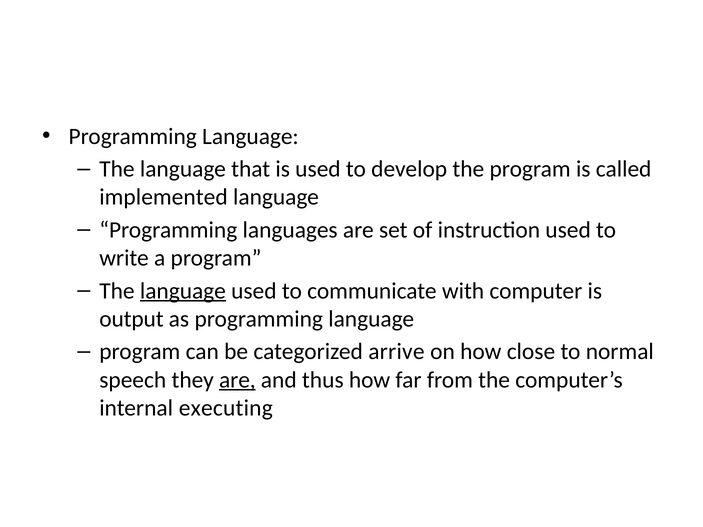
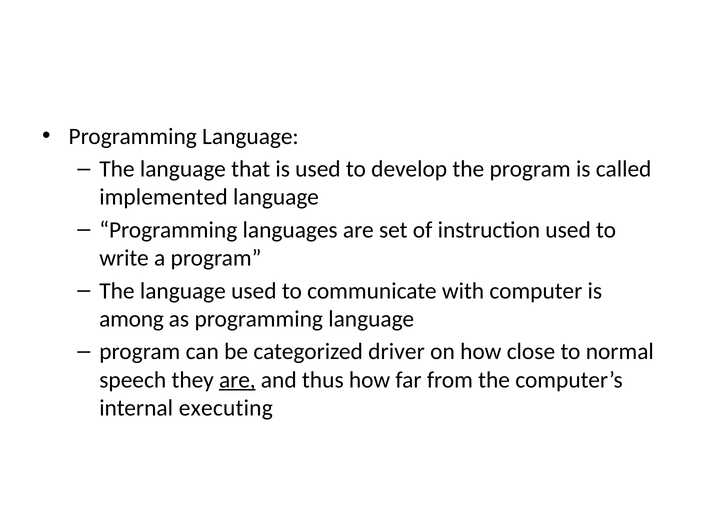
language at (183, 291) underline: present -> none
output: output -> among
arrive: arrive -> driver
